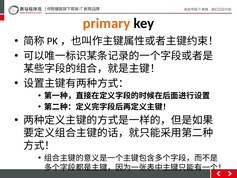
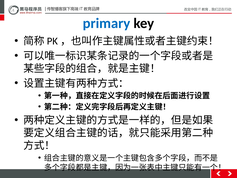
primary colour: orange -> blue
